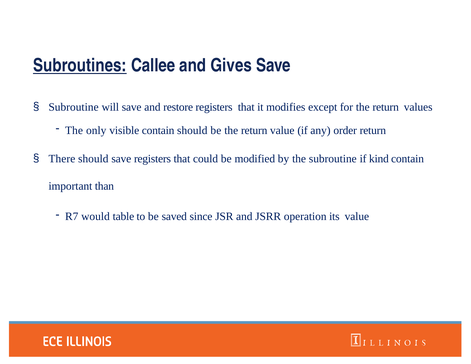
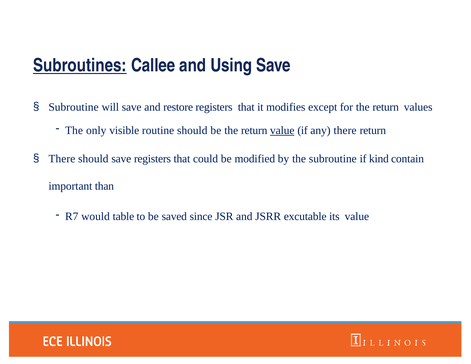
Gives: Gives -> Using
visible contain: contain -> routine
value at (282, 130) underline: none -> present
any order: order -> there
operation: operation -> excutable
